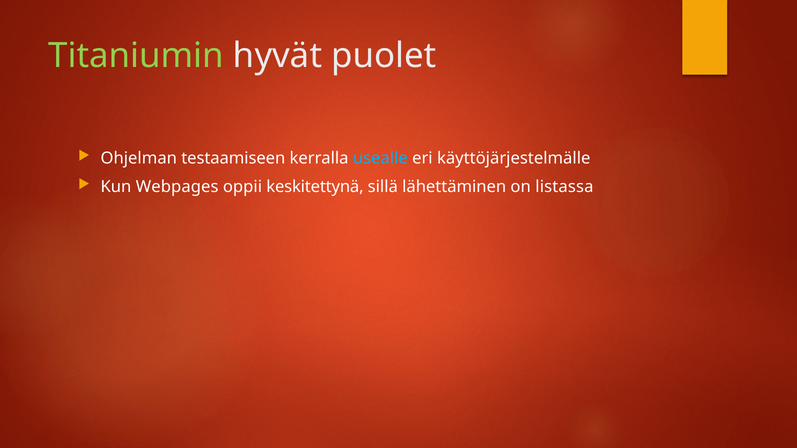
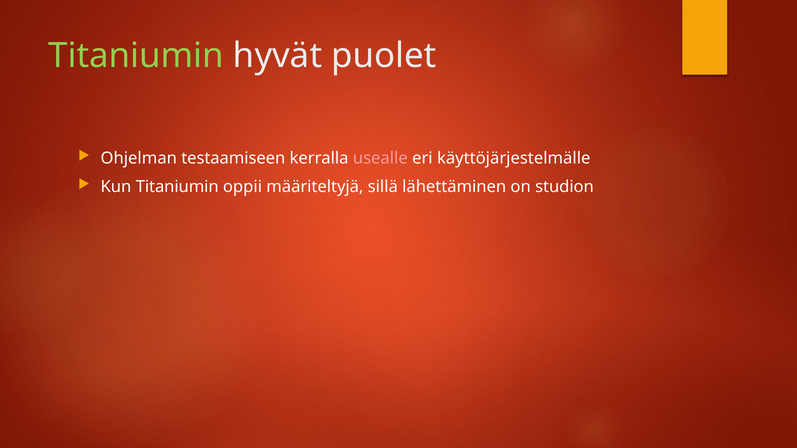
usealle colour: light blue -> pink
Kun Webpages: Webpages -> Titaniumin
keskitettynä: keskitettynä -> määriteltyjä
listassa: listassa -> studion
